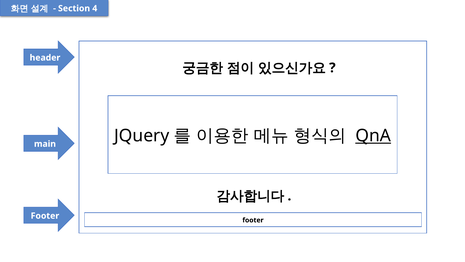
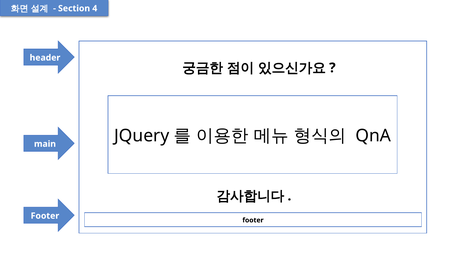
QnA underline: present -> none
